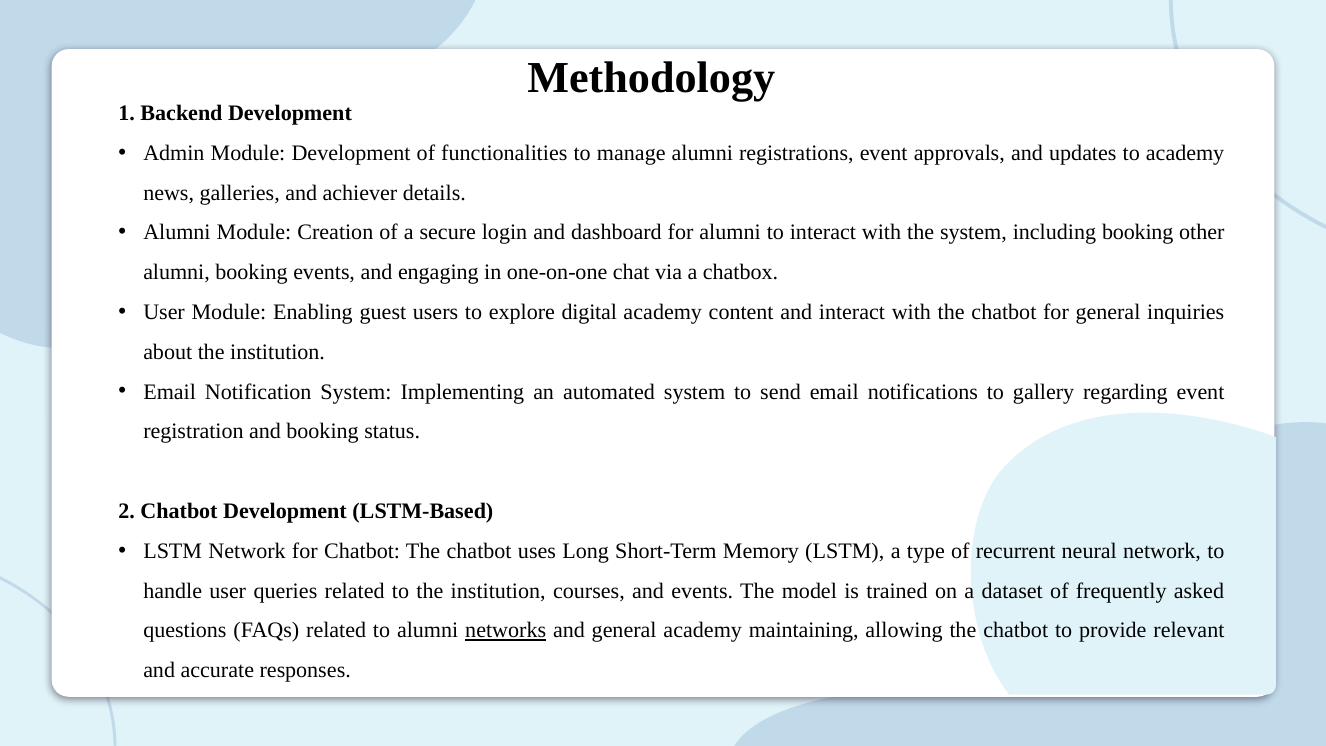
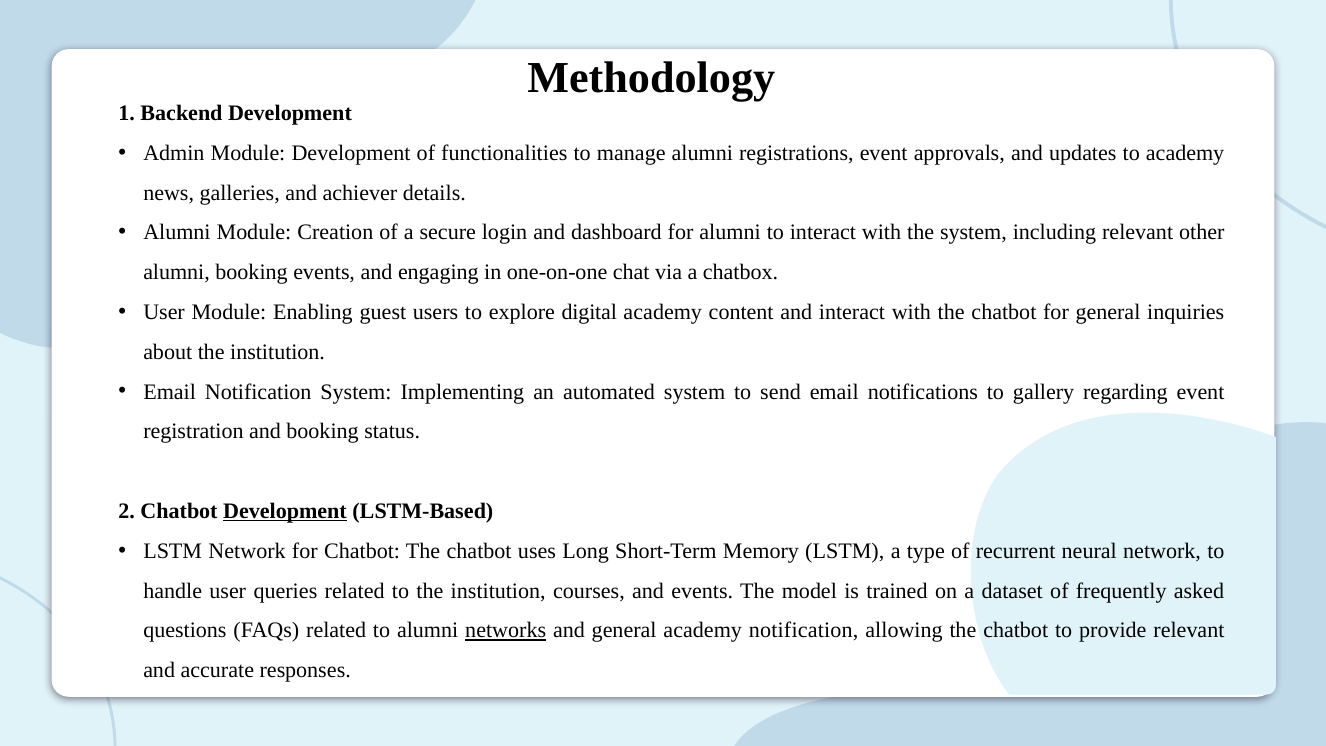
including booking: booking -> relevant
Development at (285, 511) underline: none -> present
academy maintaining: maintaining -> notification
